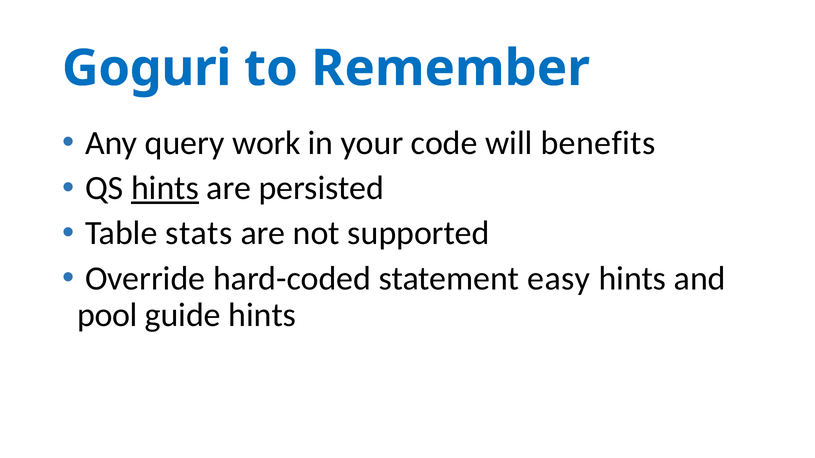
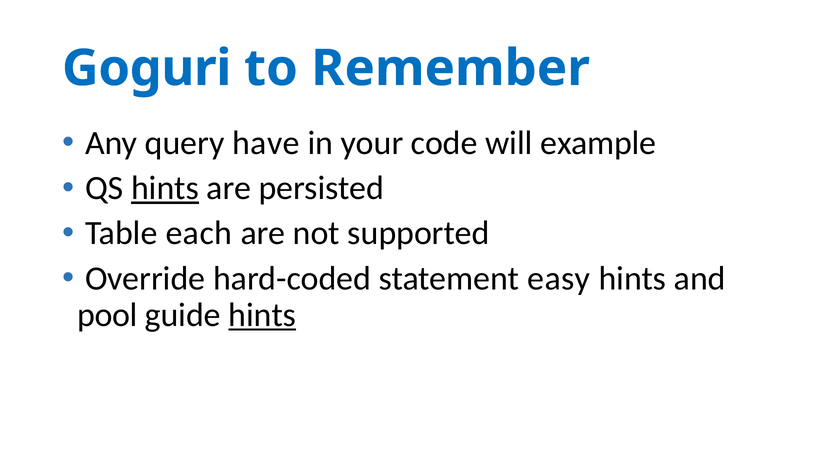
work: work -> have
benefits: benefits -> example
stats: stats -> each
hints at (262, 315) underline: none -> present
